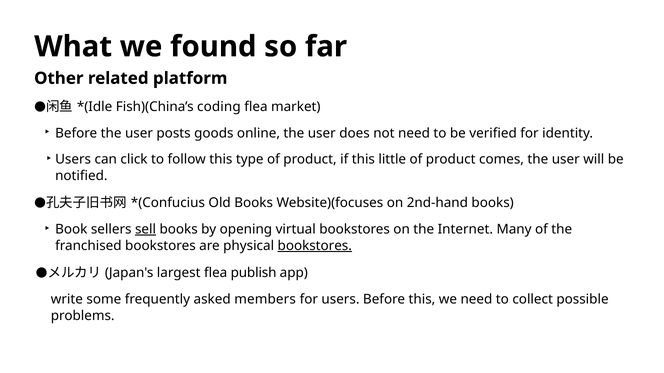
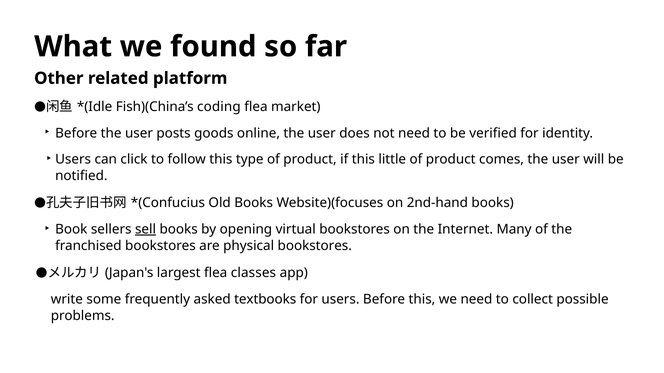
bookstores at (315, 246) underline: present -> none
publish: publish -> classes
members: members -> textbooks
